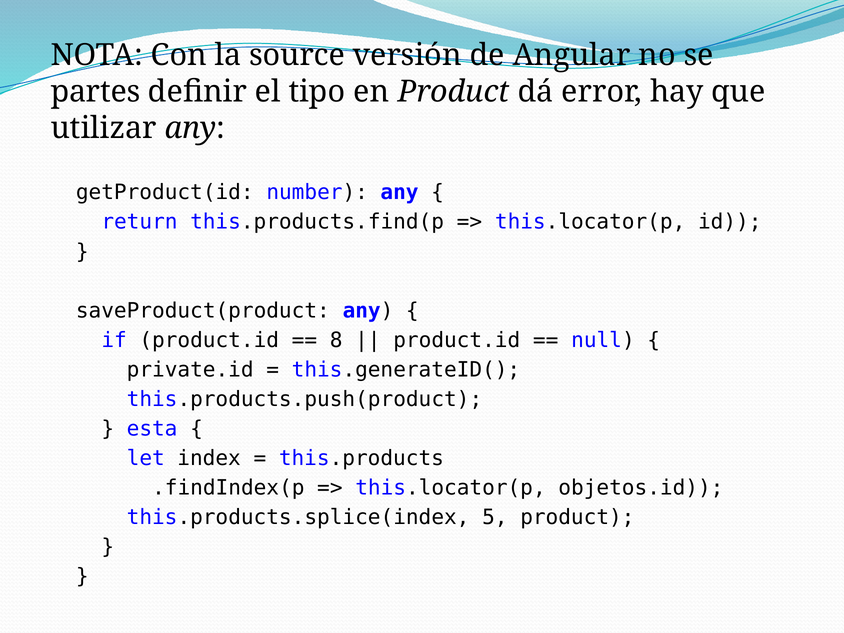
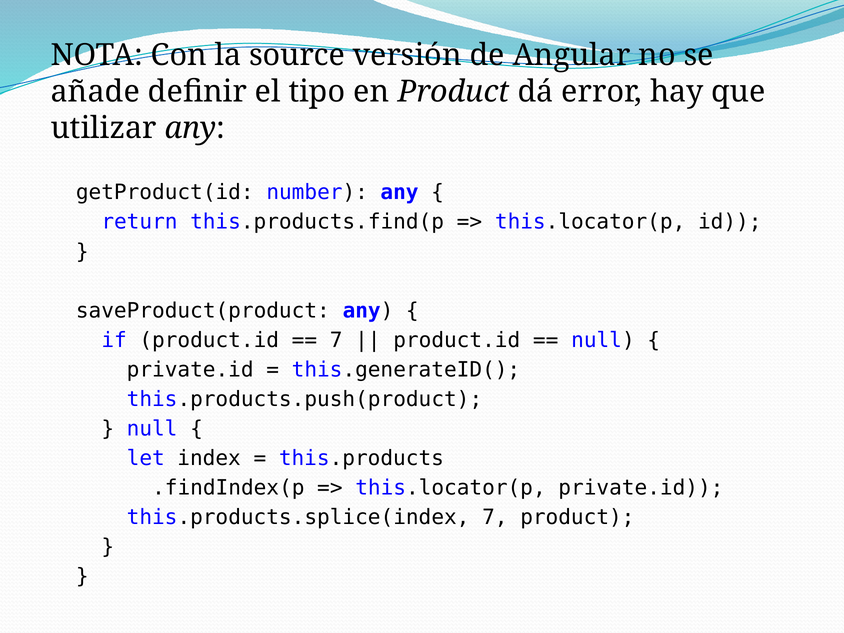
partes: partes -> añade
8 at (336, 340): 8 -> 7
esta at (152, 429): esta -> null
this.locator(p objetos.id: objetos.id -> private.id
this.products.splice(index 5: 5 -> 7
